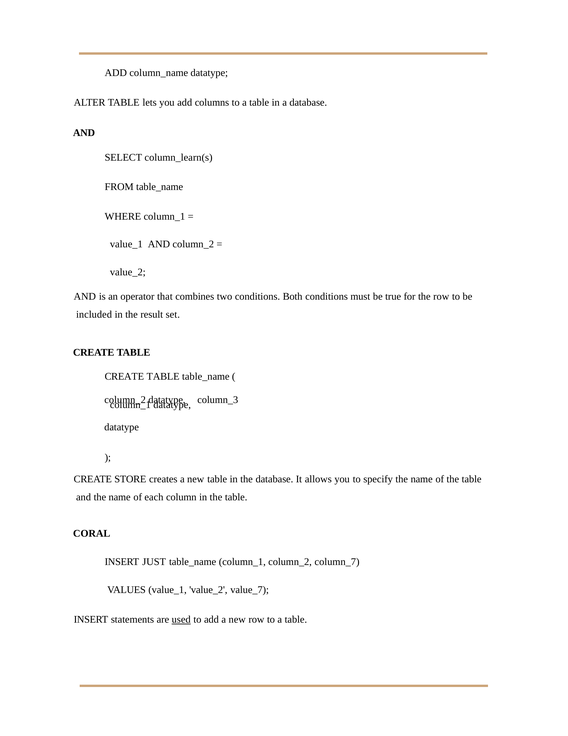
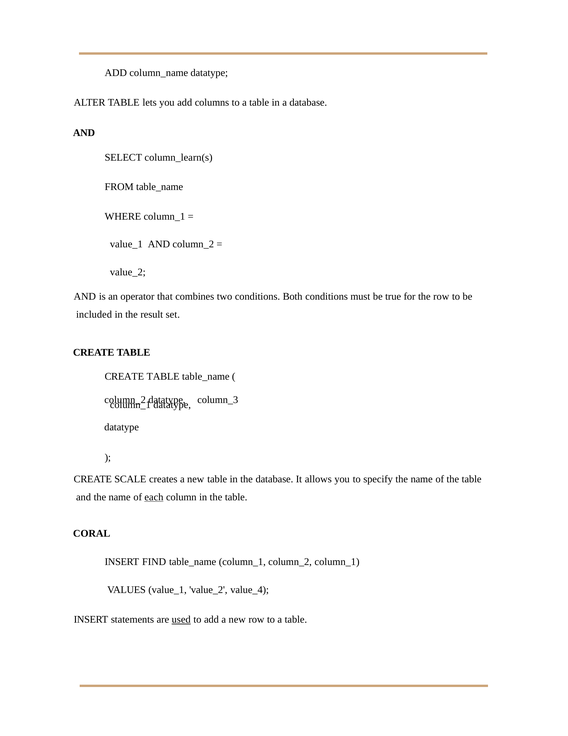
STORE: STORE -> SCALE
each underline: none -> present
JUST: JUST -> FIND
column_2 column_7: column_7 -> column_1
value_7: value_7 -> value_4
